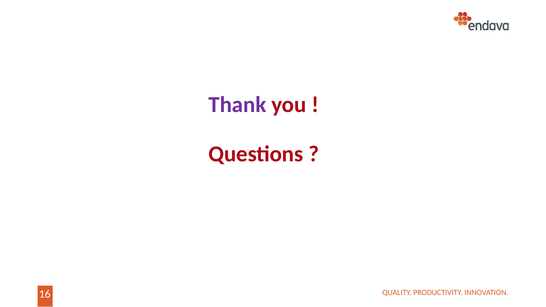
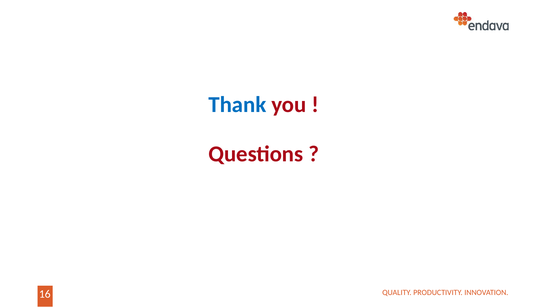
Thank colour: purple -> blue
